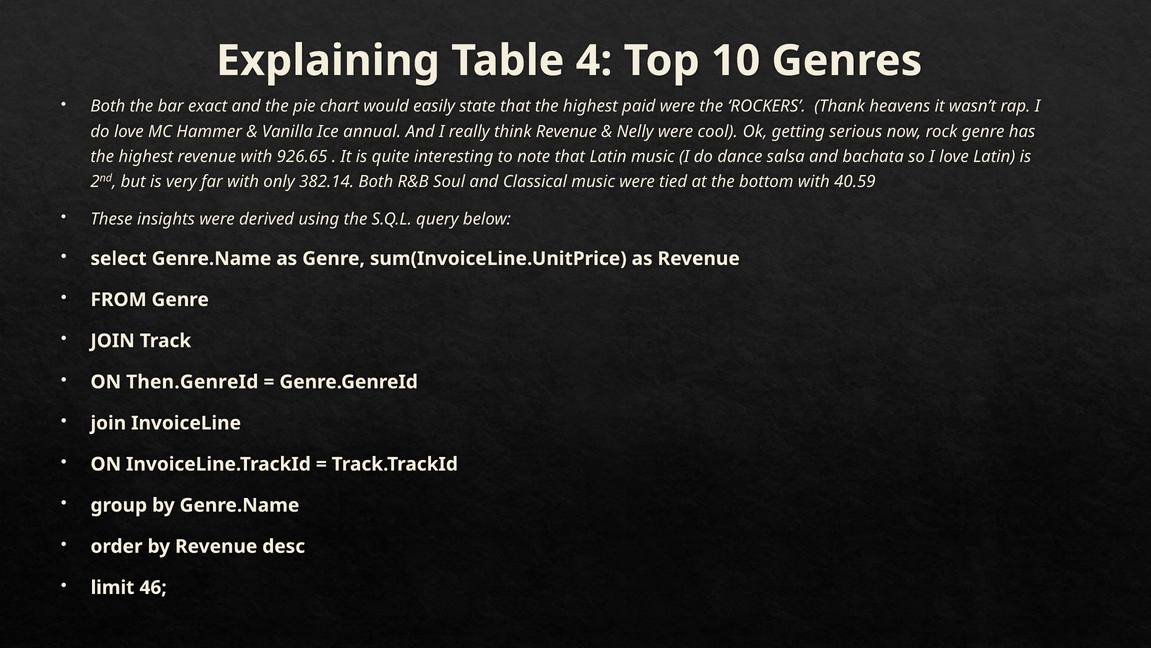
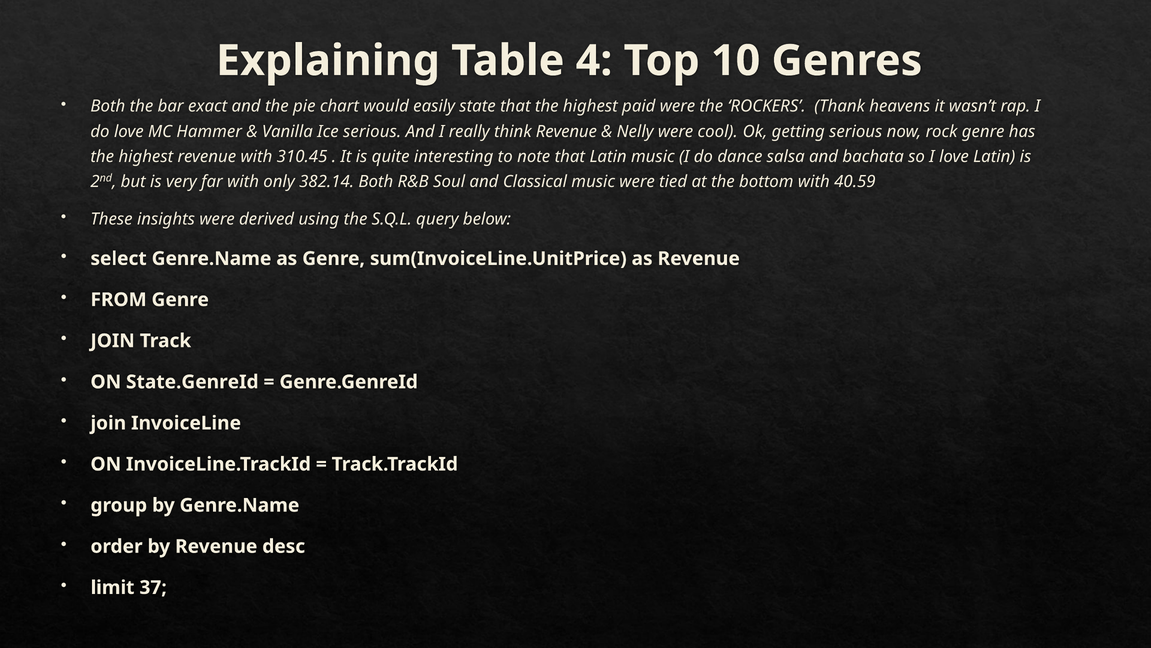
Ice annual: annual -> serious
926.65: 926.65 -> 310.45
Then.GenreId: Then.GenreId -> State.GenreId
46: 46 -> 37
